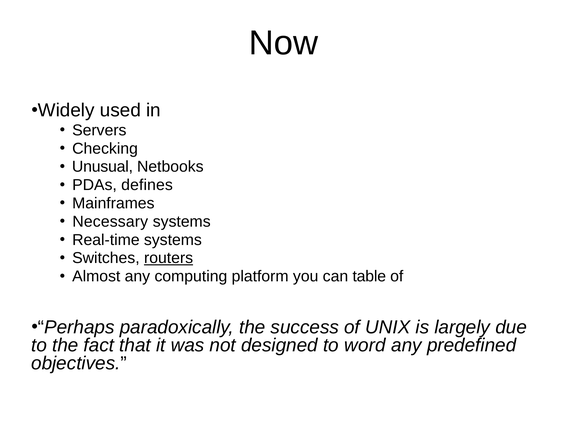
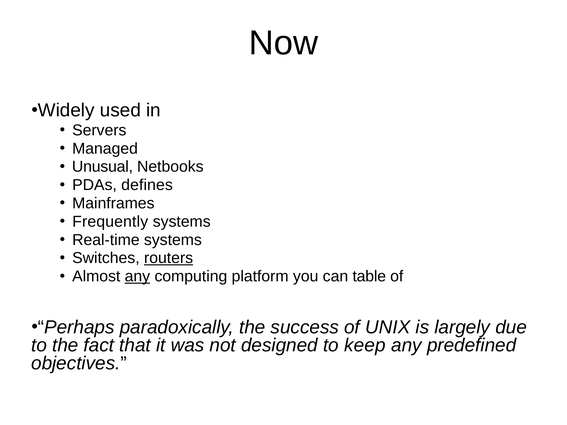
Checking: Checking -> Managed
Necessary: Necessary -> Frequently
any at (137, 277) underline: none -> present
word: word -> keep
